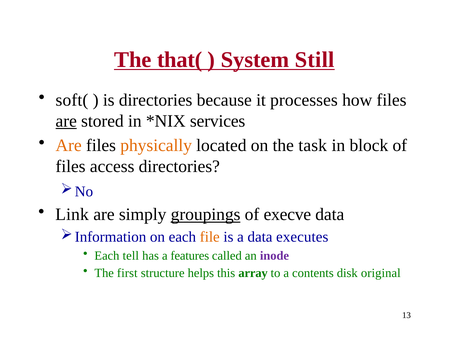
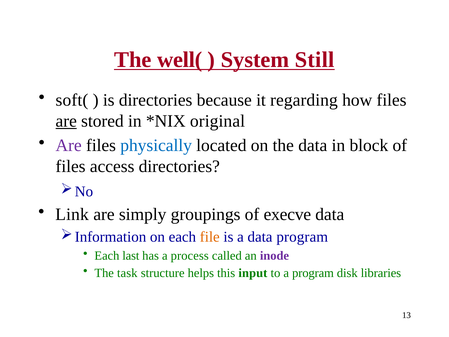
that(: that( -> well(
processes: processes -> regarding
services: services -> original
Are at (69, 145) colour: orange -> purple
physically colour: orange -> blue
the task: task -> data
groupings underline: present -> none
data executes: executes -> program
tell: tell -> last
features: features -> process
first: first -> task
array: array -> input
a contents: contents -> program
original: original -> libraries
